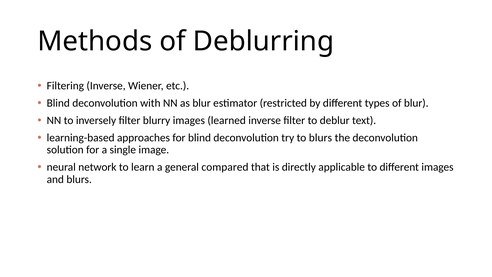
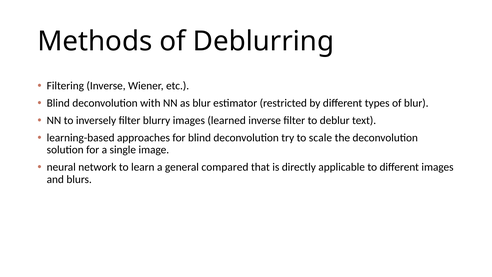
to blurs: blurs -> scale
